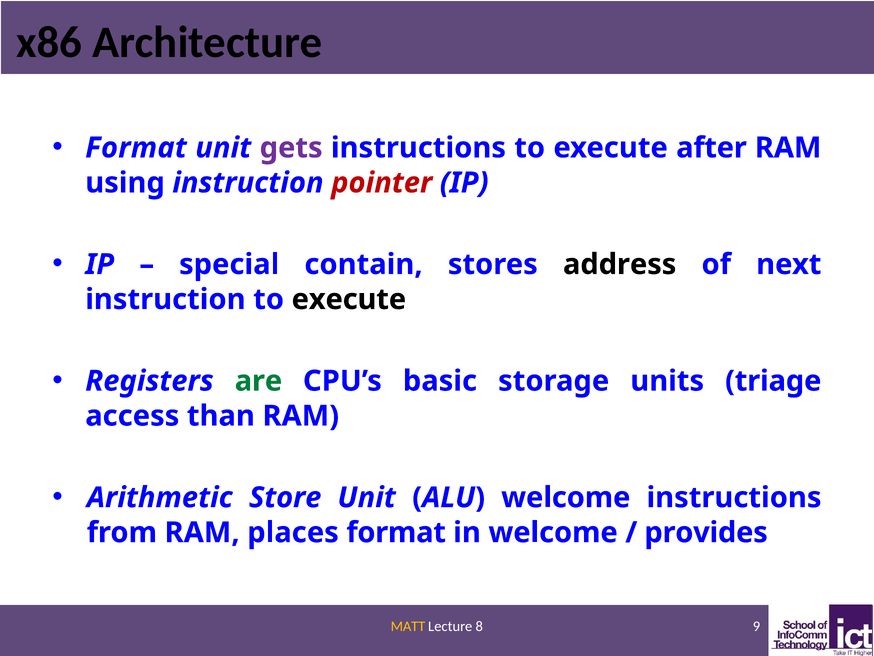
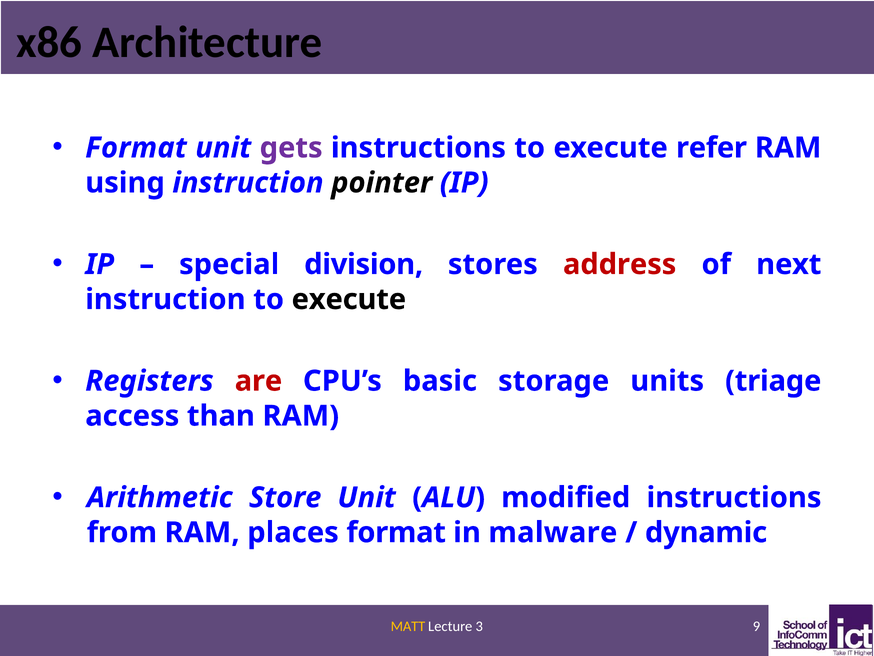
after: after -> refer
pointer colour: red -> black
contain: contain -> division
address colour: black -> red
are colour: green -> red
ALU welcome: welcome -> modified
in welcome: welcome -> malware
provides: provides -> dynamic
8: 8 -> 3
